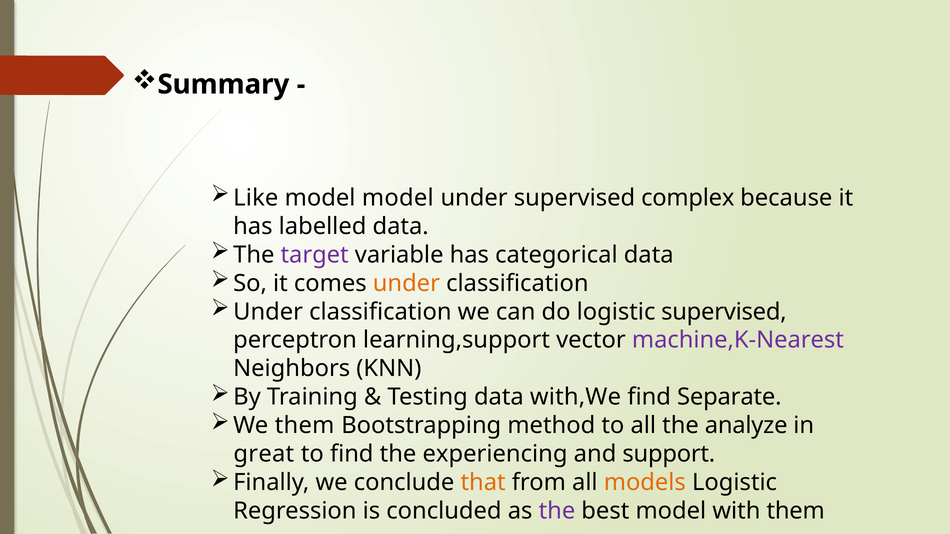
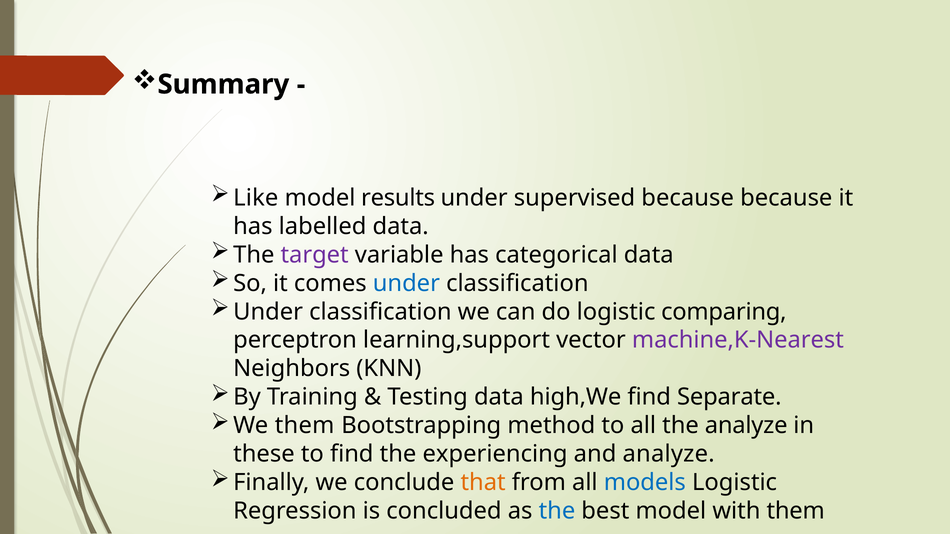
model model: model -> results
supervised complex: complex -> because
under at (406, 283) colour: orange -> blue
logistic supervised: supervised -> comparing
with,We: with,We -> high,We
great: great -> these
and support: support -> analyze
models colour: orange -> blue
the at (557, 511) colour: purple -> blue
